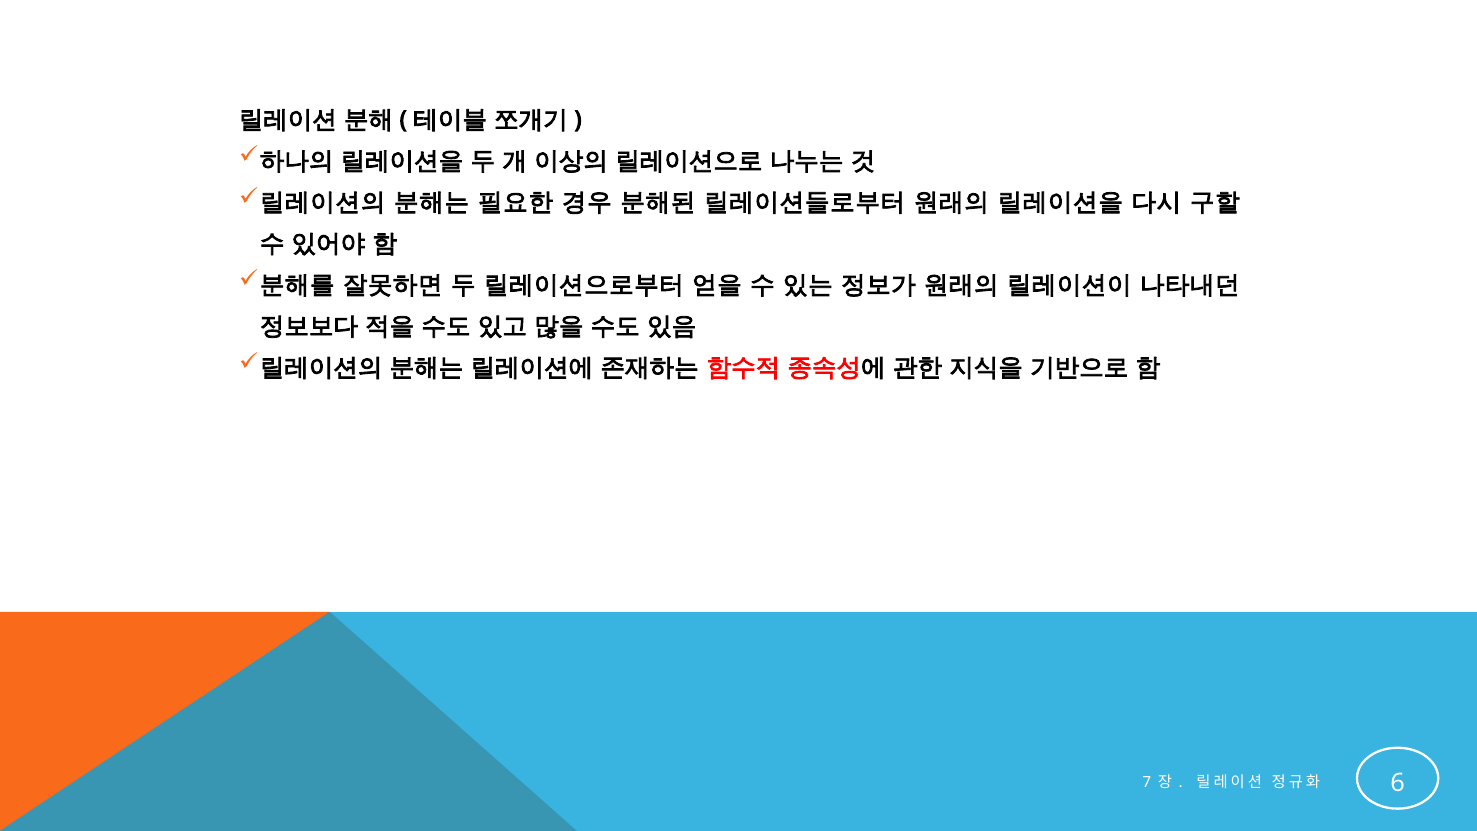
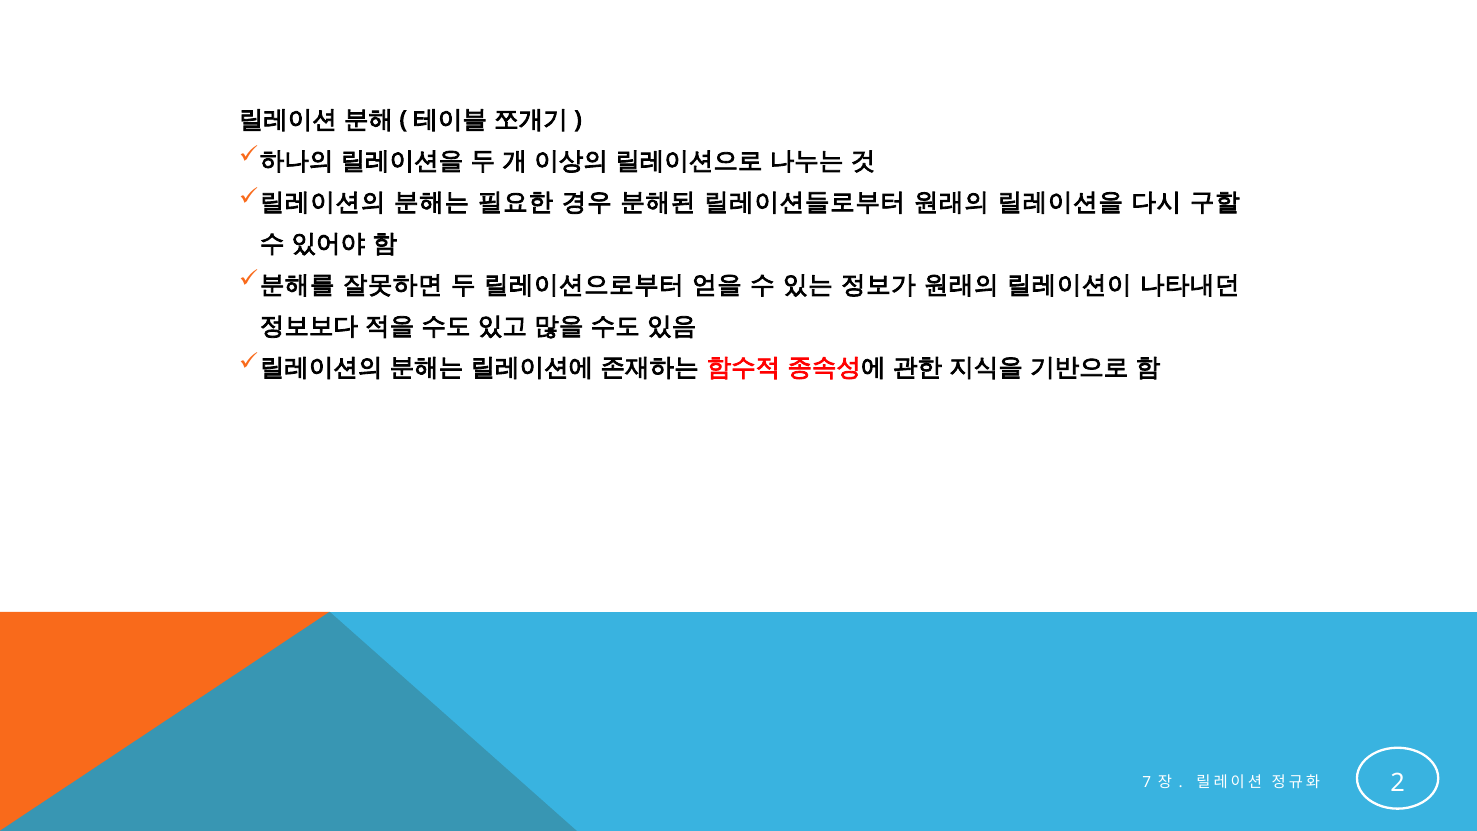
6: 6 -> 2
